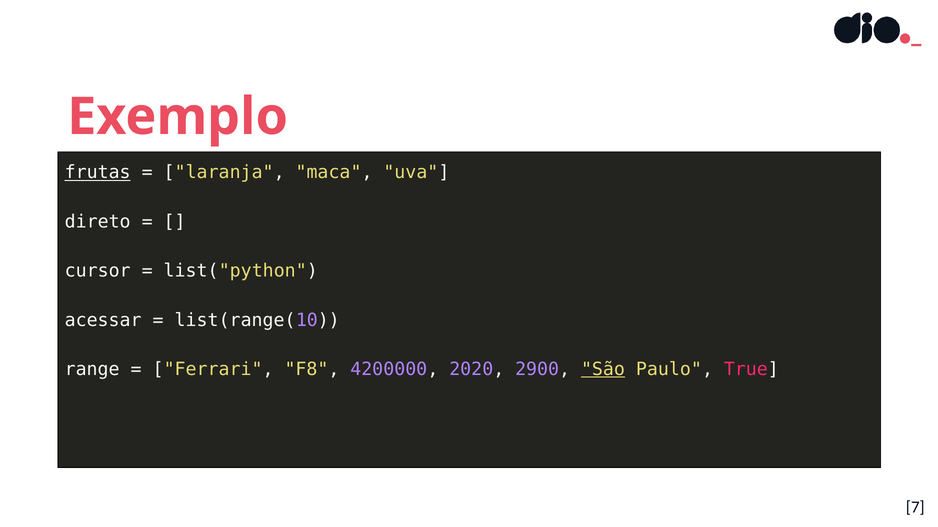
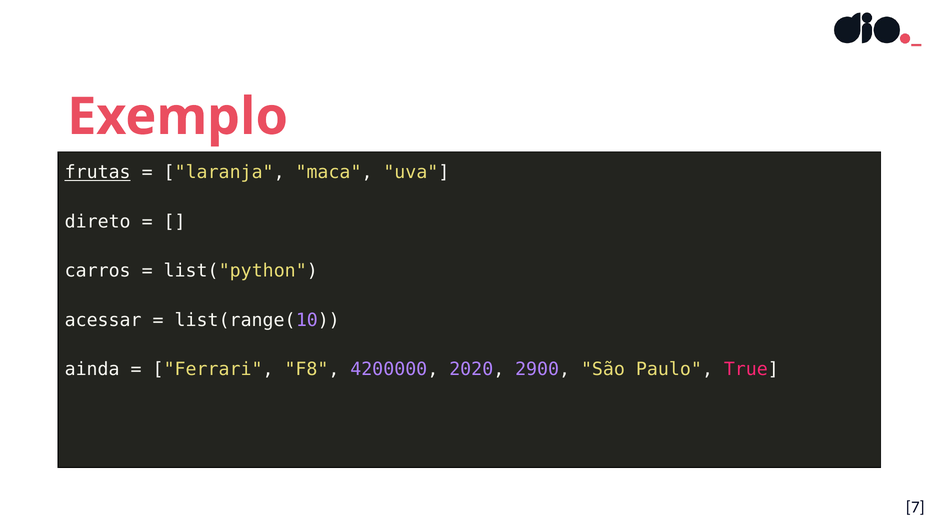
cursor: cursor -> carros
range: range -> ainda
São underline: present -> none
